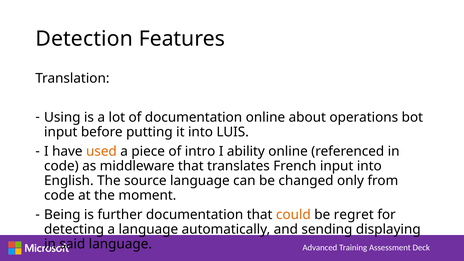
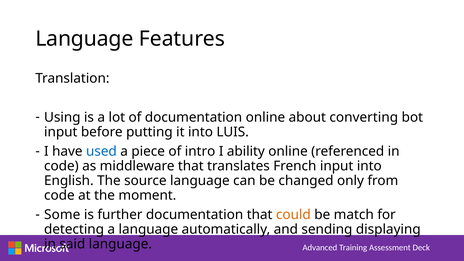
Detection at (84, 39): Detection -> Language
operations: operations -> converting
used colour: orange -> blue
Being: Being -> Some
regret: regret -> match
